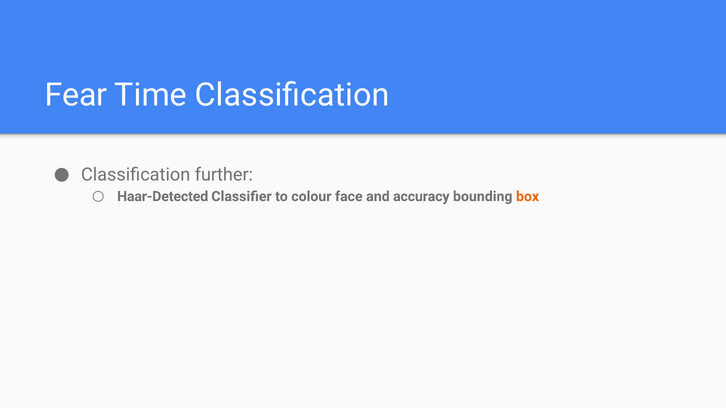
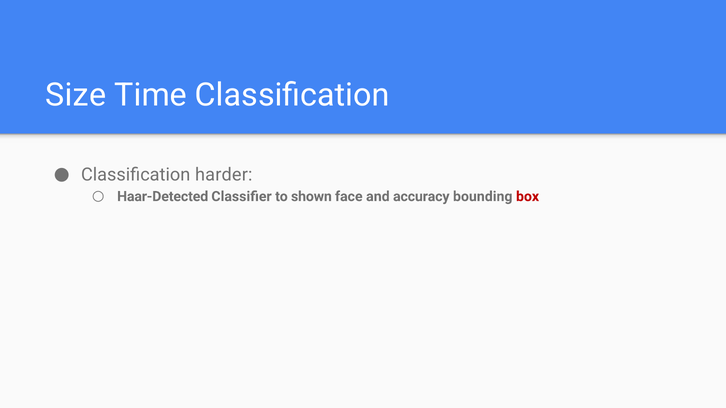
Fear: Fear -> Size
further: further -> harder
colour: colour -> shown
box colour: orange -> red
